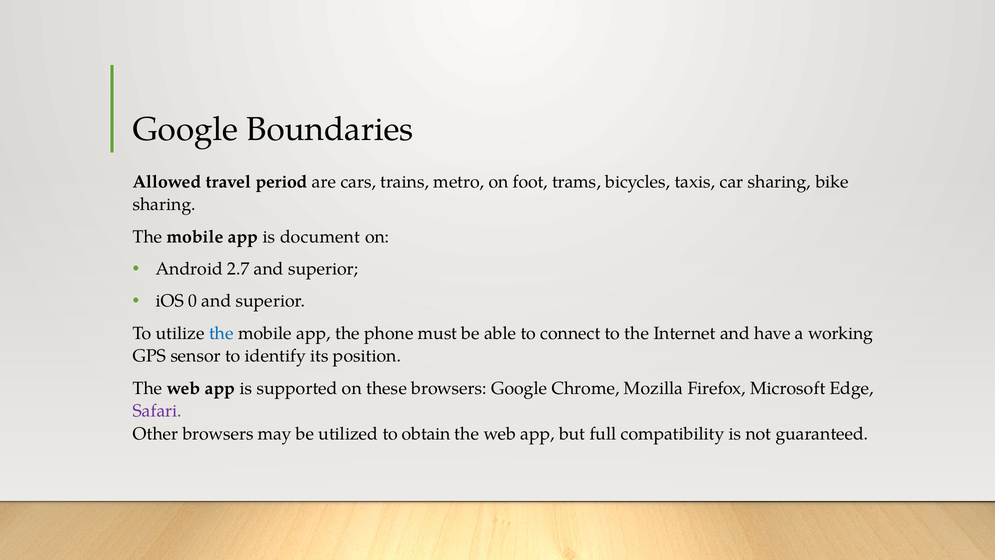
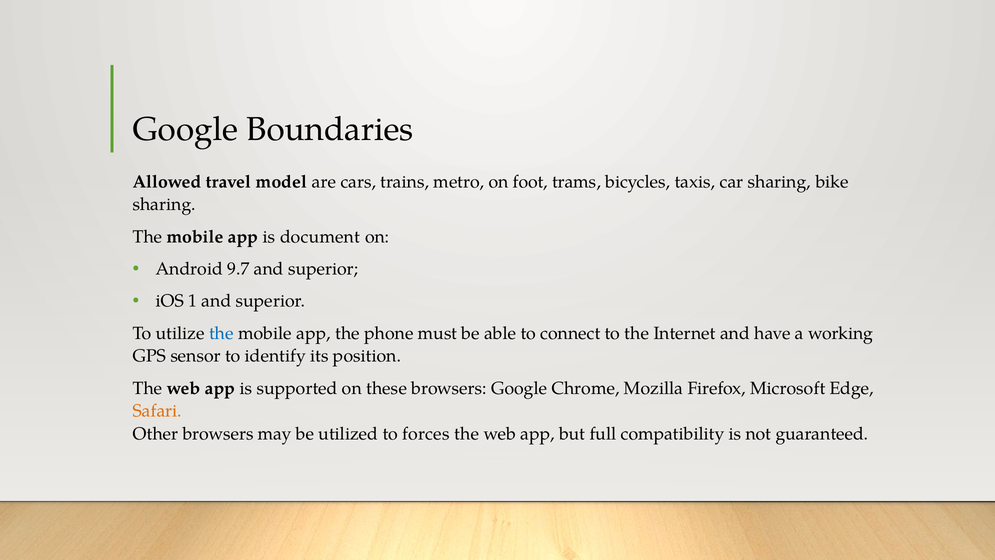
period: period -> model
2.7: 2.7 -> 9.7
0: 0 -> 1
Safari colour: purple -> orange
obtain: obtain -> forces
